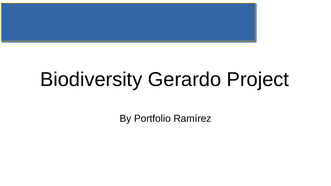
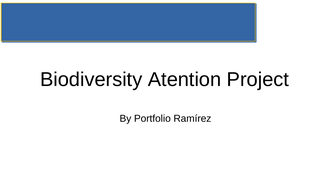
Gerardo: Gerardo -> Atention
